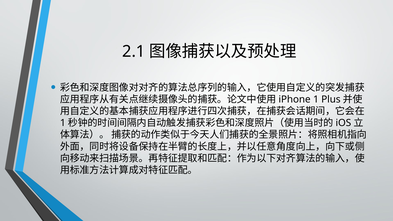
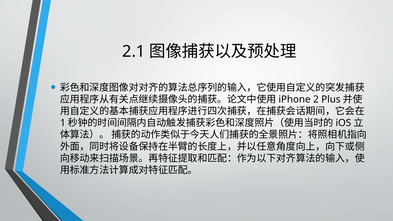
1 at (316, 99): 1 -> 2
